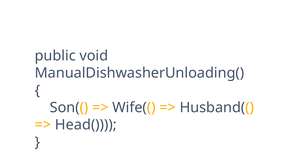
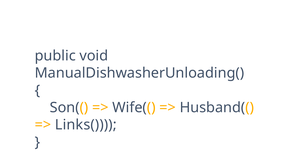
Head(: Head( -> Links(
